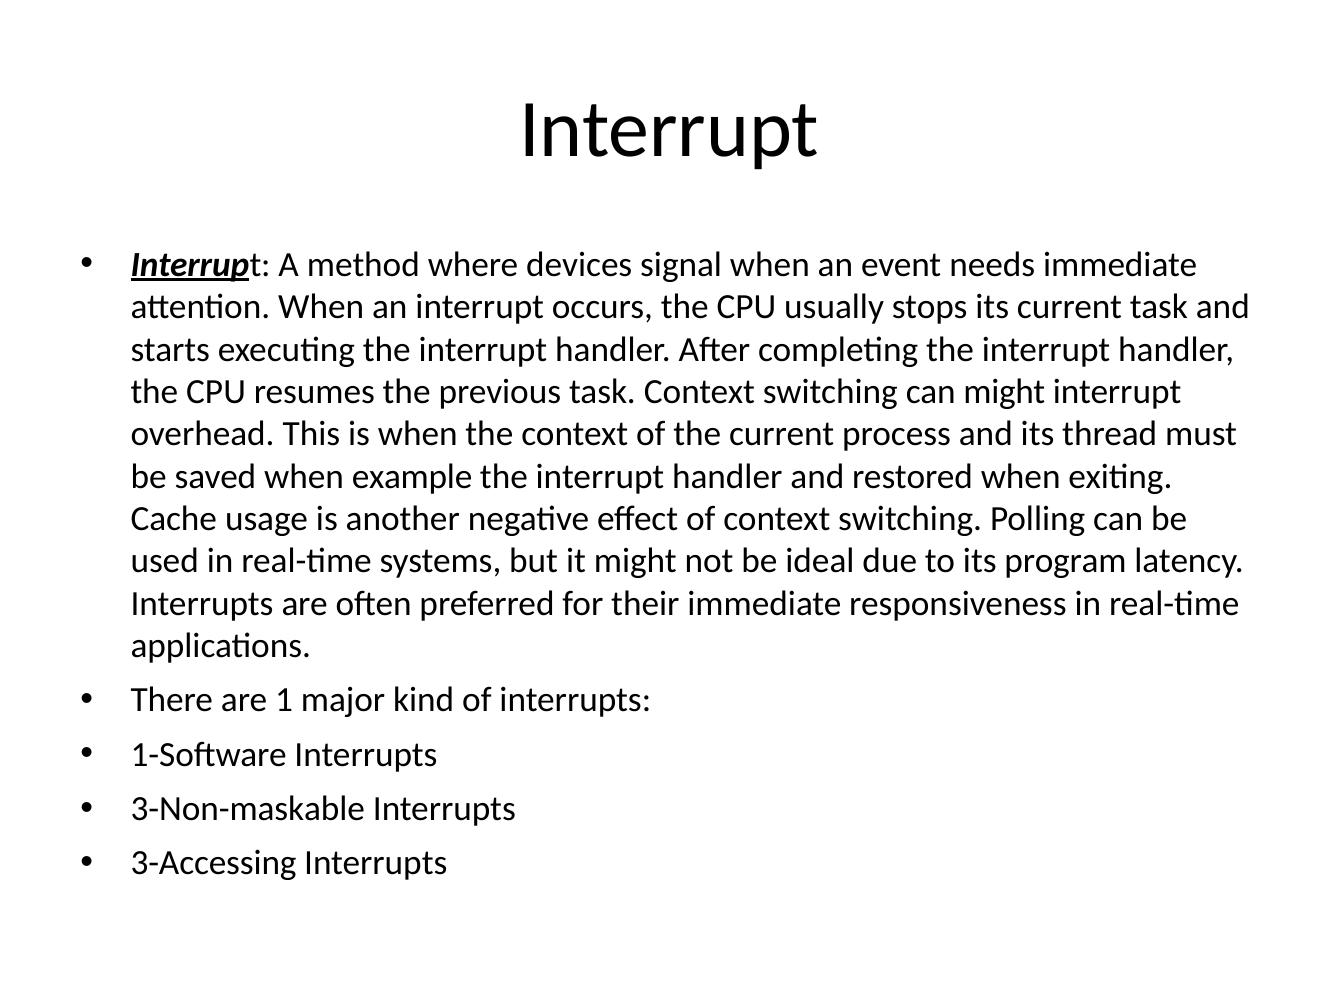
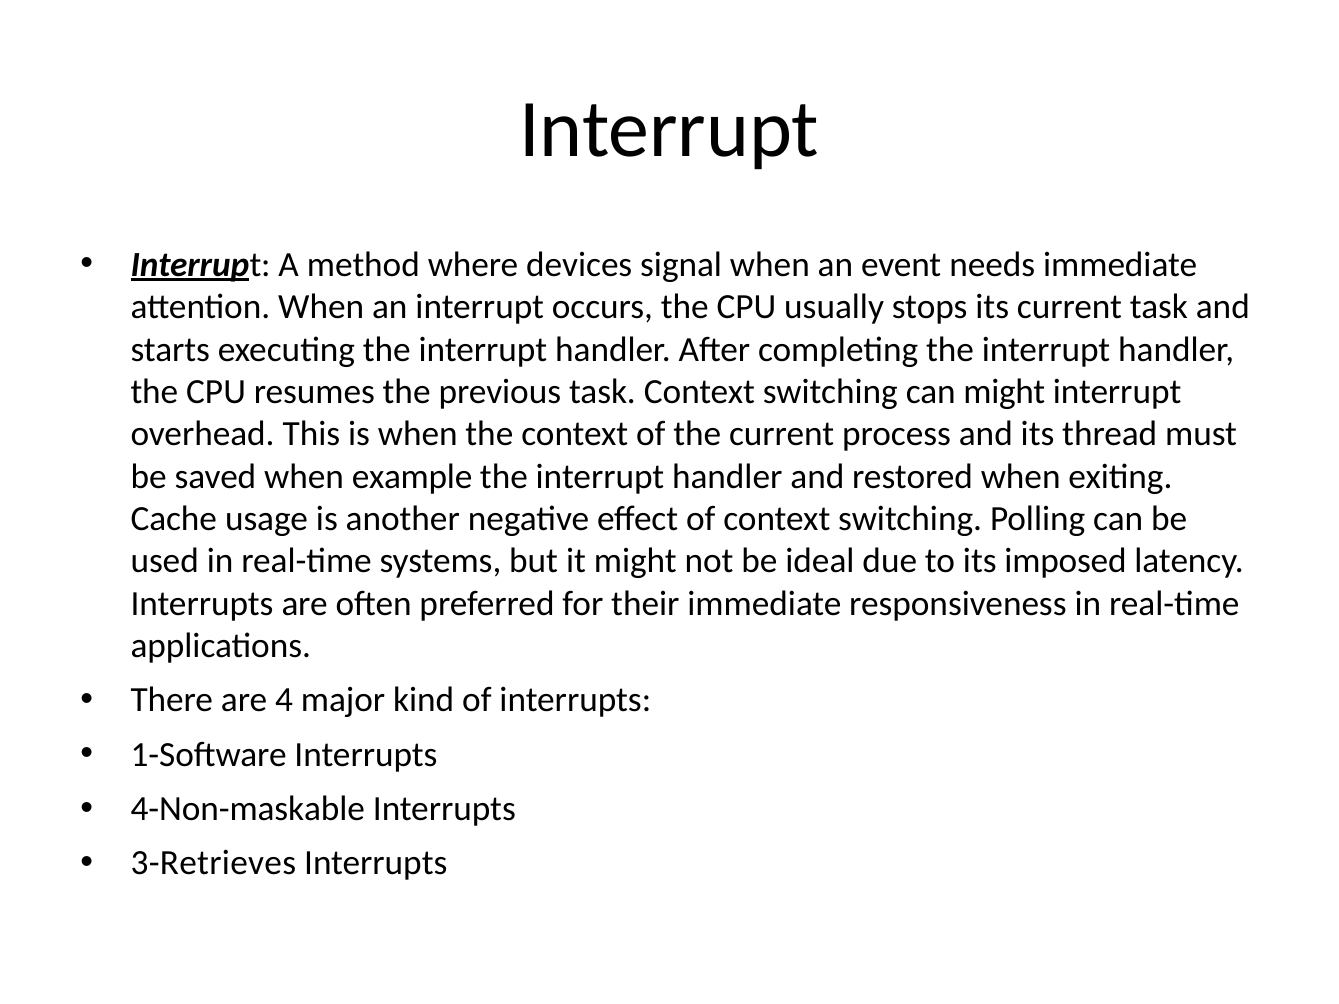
program: program -> imposed
1: 1 -> 4
3-Non-maskable: 3-Non-maskable -> 4-Non-maskable
3-Accessing: 3-Accessing -> 3-Retrieves
